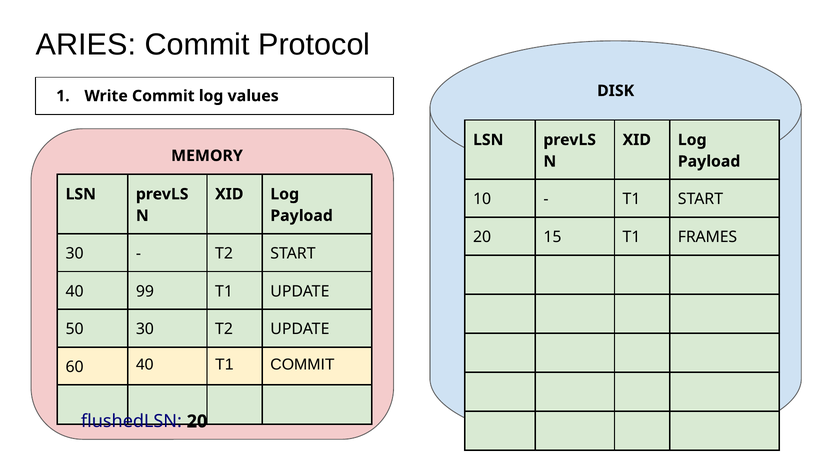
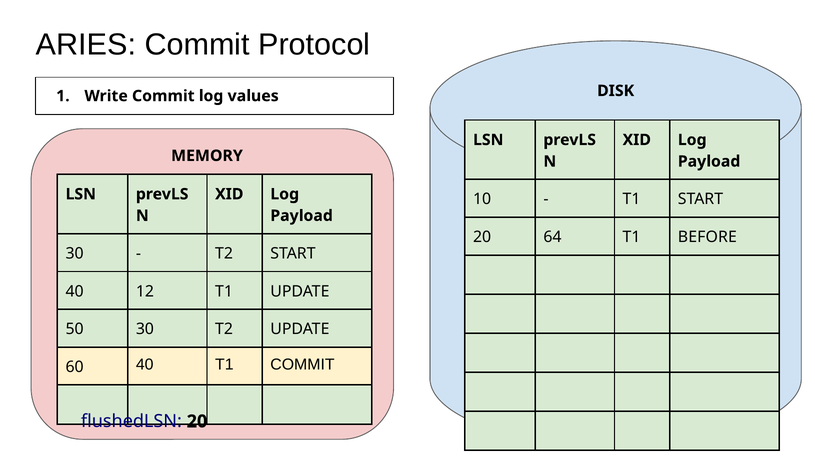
15: 15 -> 64
FRAMES: FRAMES -> BEFORE
99: 99 -> 12
